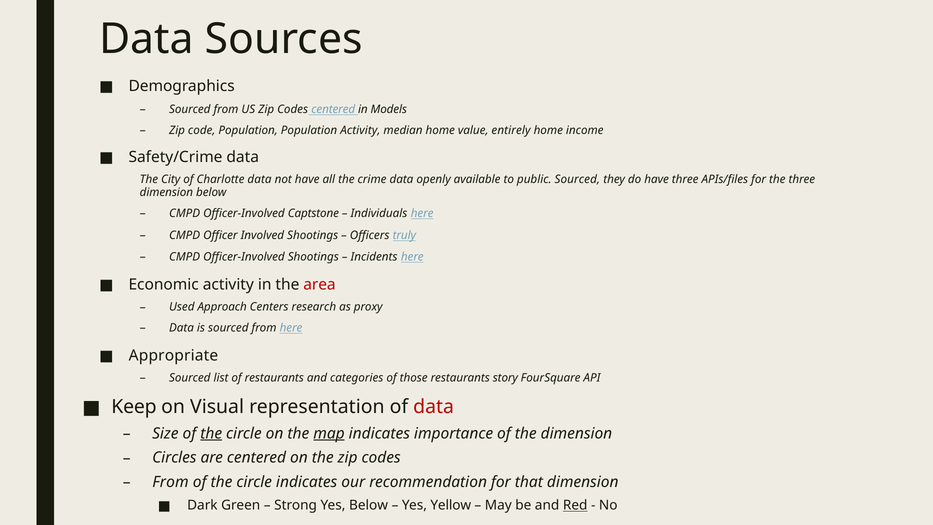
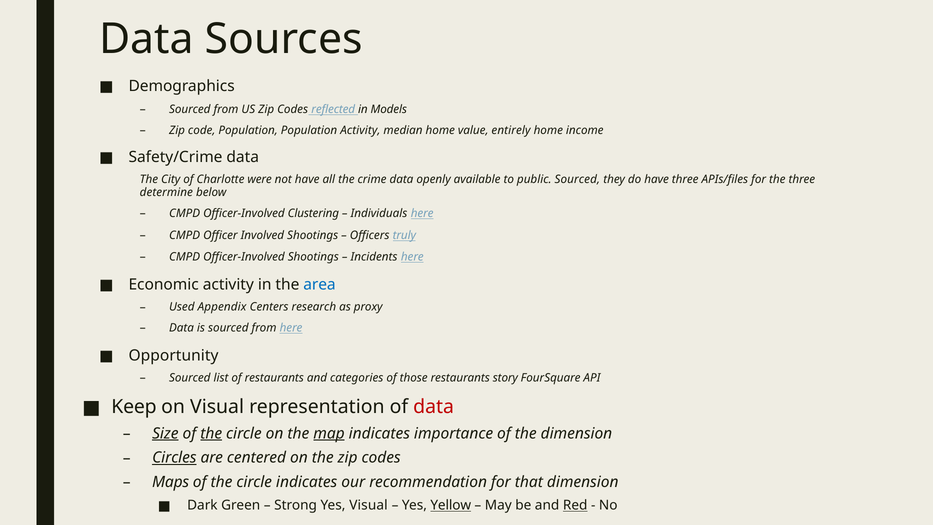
Codes centered: centered -> reflected
Charlotte data: data -> were
dimension at (166, 192): dimension -> determine
Captstone: Captstone -> Clustering
area colour: red -> blue
Approach: Approach -> Appendix
Appropriate: Appropriate -> Opportunity
Size underline: none -> present
Circles underline: none -> present
From at (170, 482): From -> Maps
Yes Below: Below -> Visual
Yellow underline: none -> present
